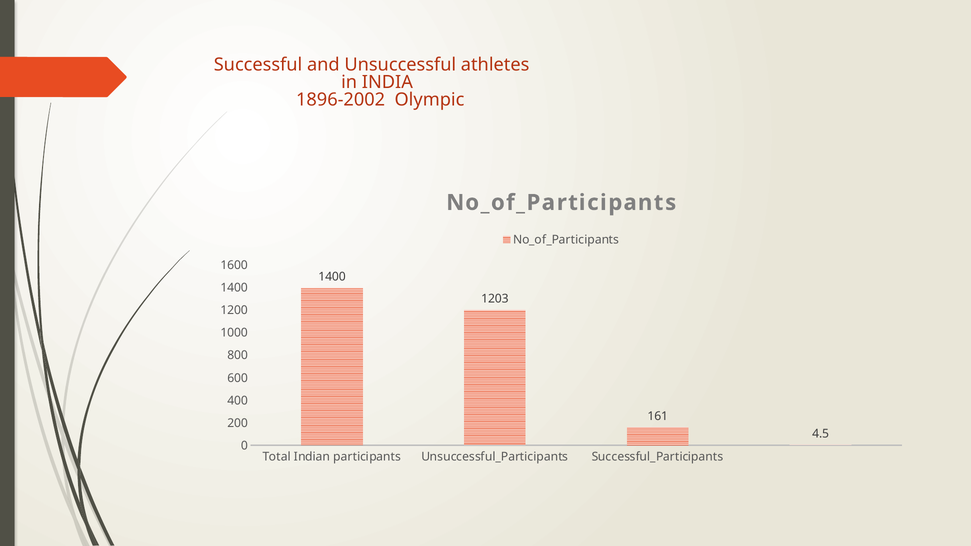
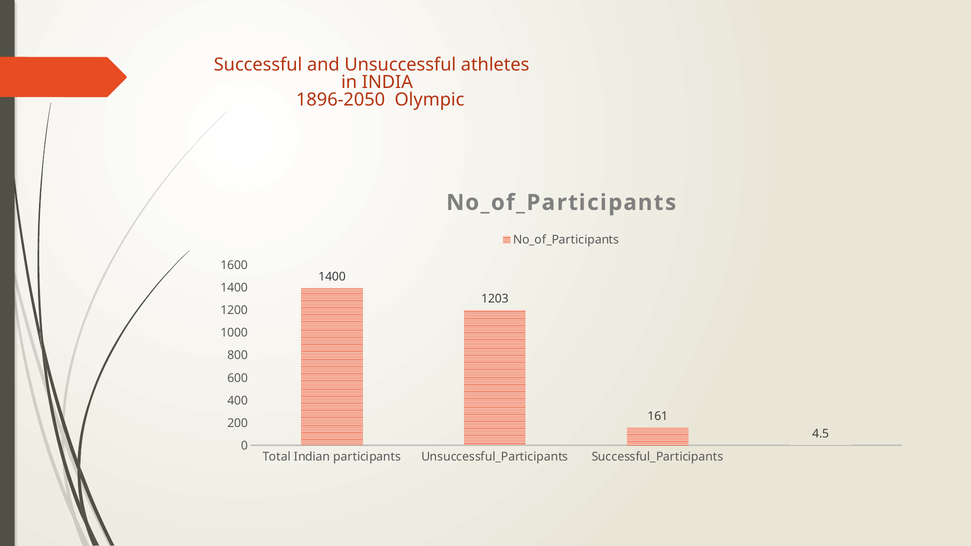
1896-2002: 1896-2002 -> 1896-2050
